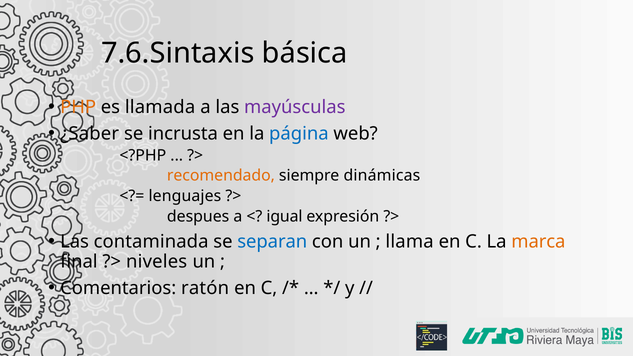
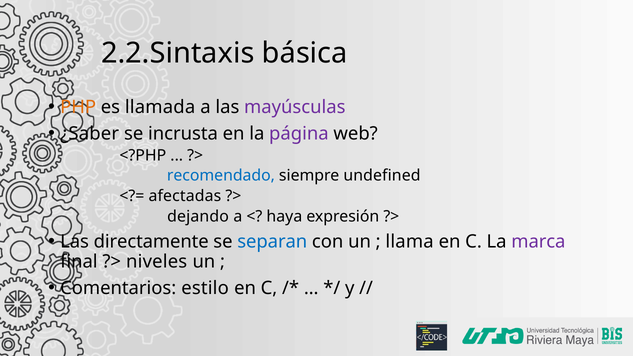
7.6.Sintaxis: 7.6.Sintaxis -> 2.2.Sintaxis
página colour: blue -> purple
recomendado colour: orange -> blue
dinámicas: dinámicas -> undefined
lenguajes: lenguajes -> afectadas
despues: despues -> dejando
igual: igual -> haya
contaminada: contaminada -> directamente
marca colour: orange -> purple
ratón: ratón -> estilo
